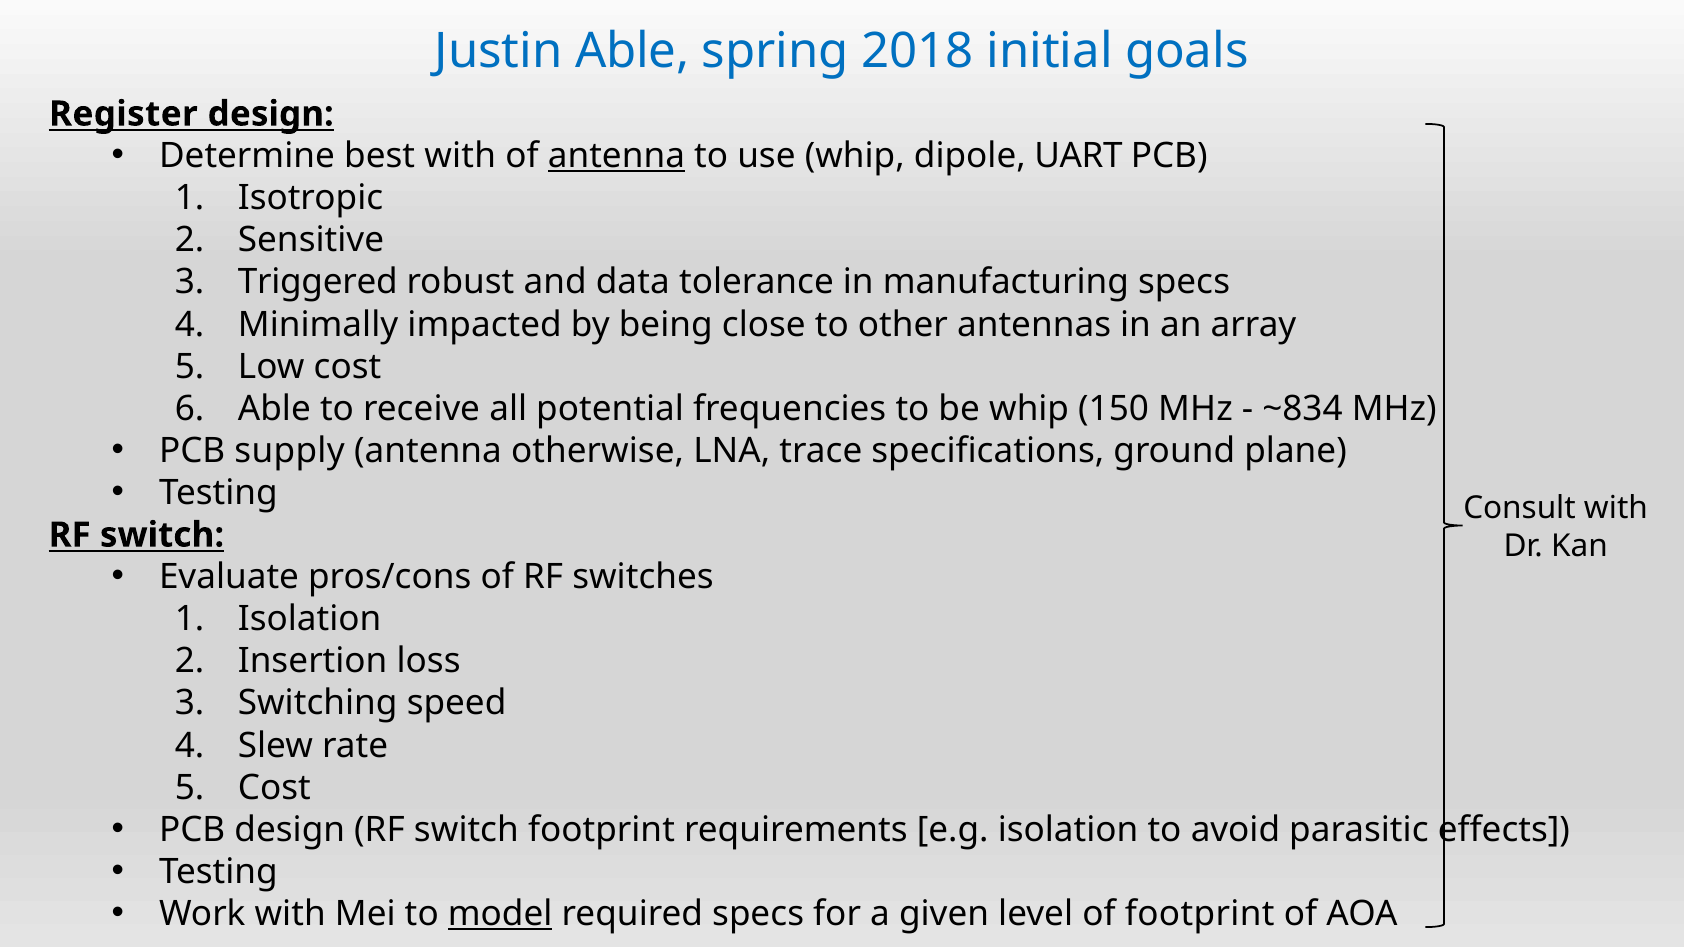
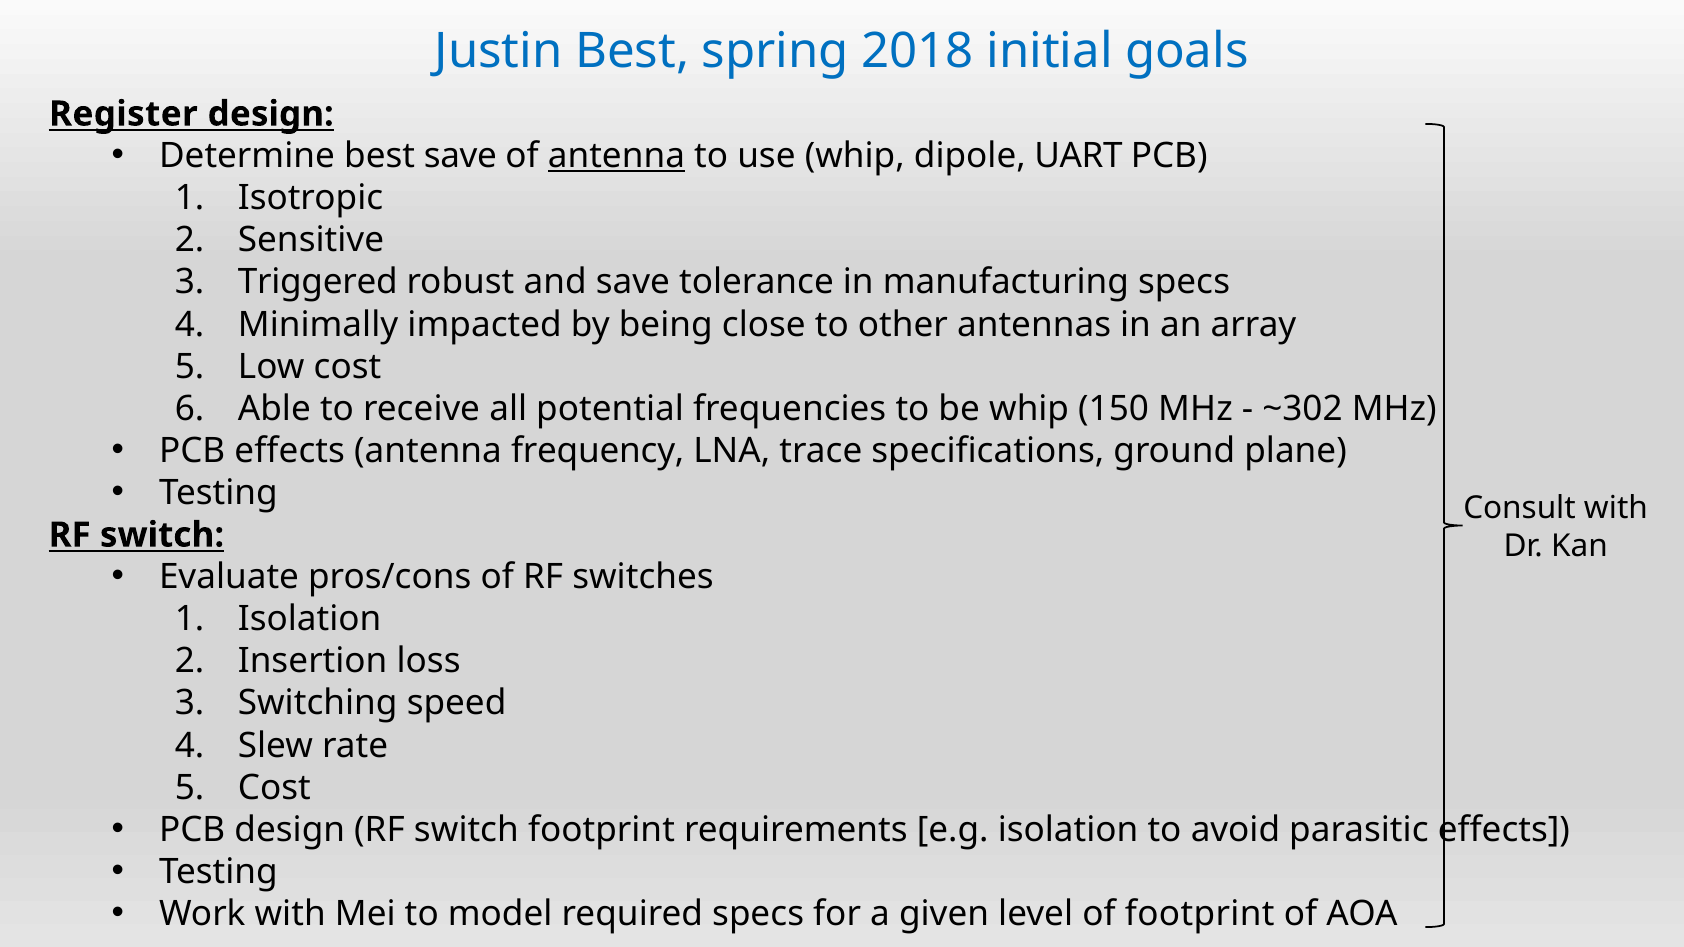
Justin Able: Able -> Best
best with: with -> save
and data: data -> save
~834: ~834 -> ~302
PCB supply: supply -> effects
otherwise: otherwise -> frequency
model underline: present -> none
